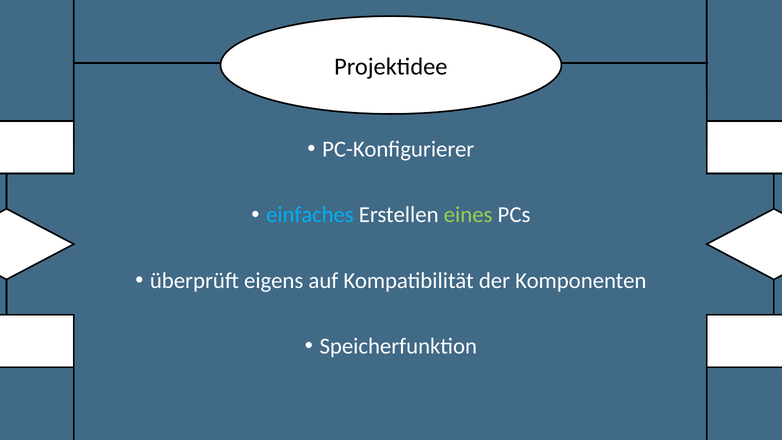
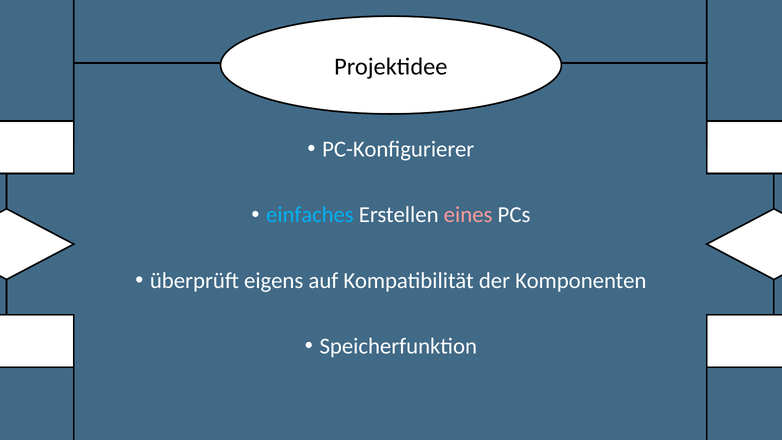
eines colour: light green -> pink
